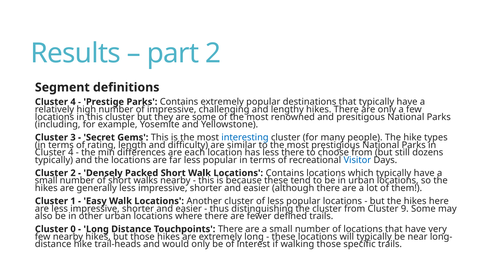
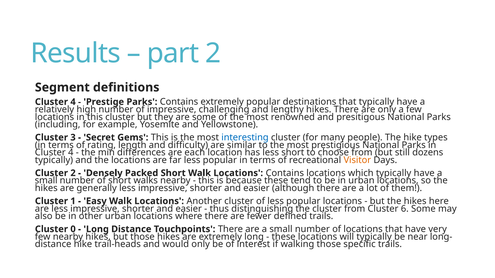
less there: there -> short
Visitor colour: blue -> orange
9: 9 -> 6
